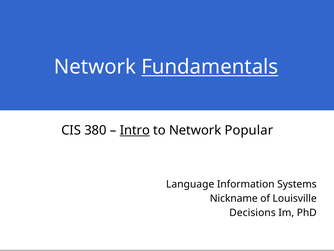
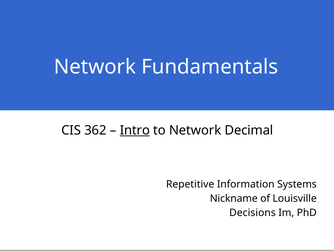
Fundamentals underline: present -> none
380: 380 -> 362
Popular: Popular -> Decimal
Language: Language -> Repetitive
